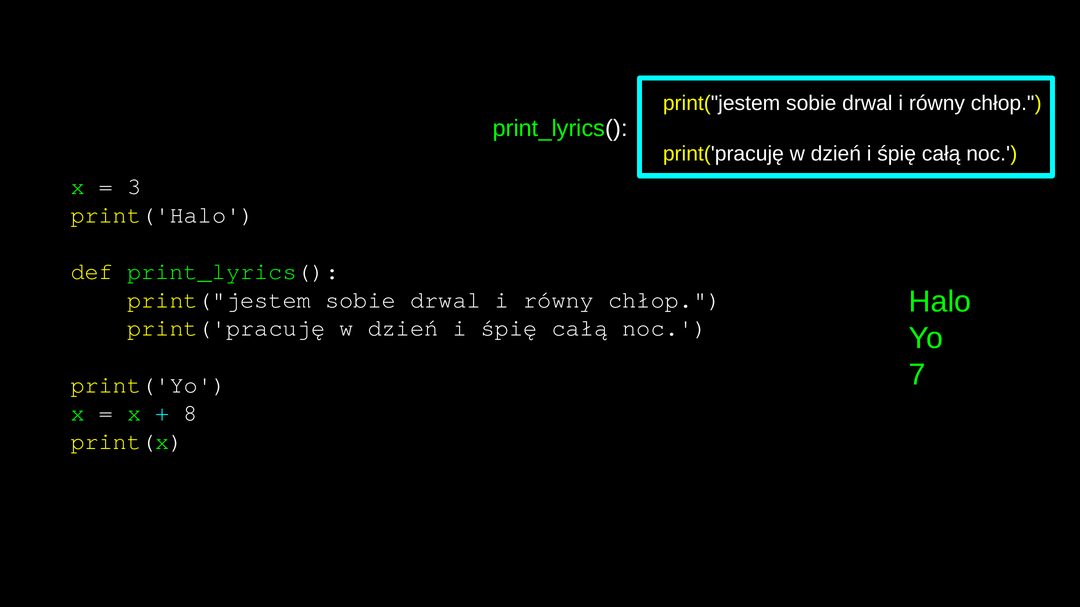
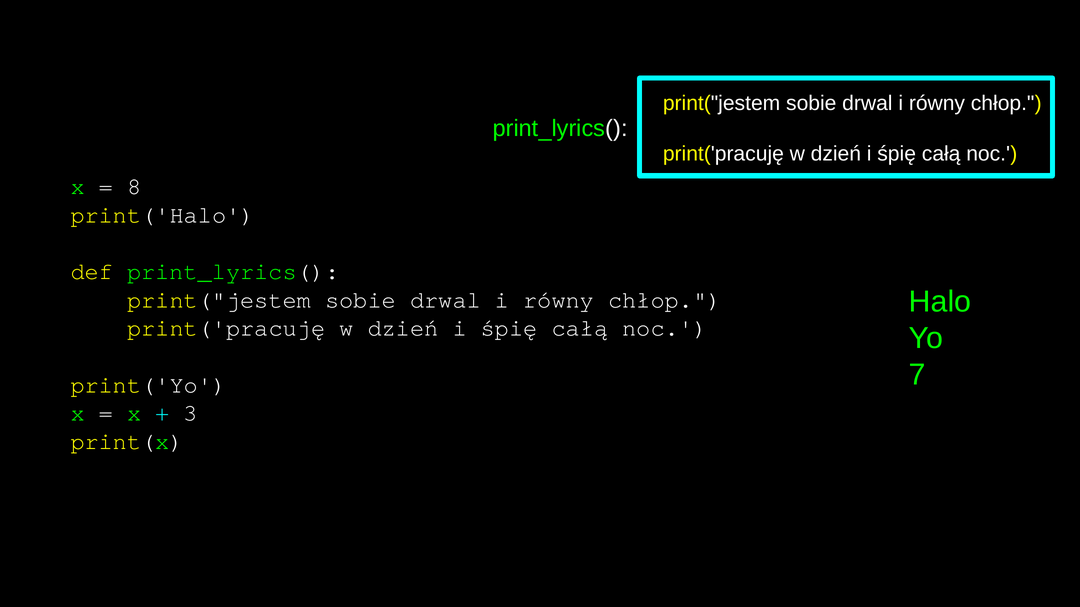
3: 3 -> 8
8: 8 -> 3
